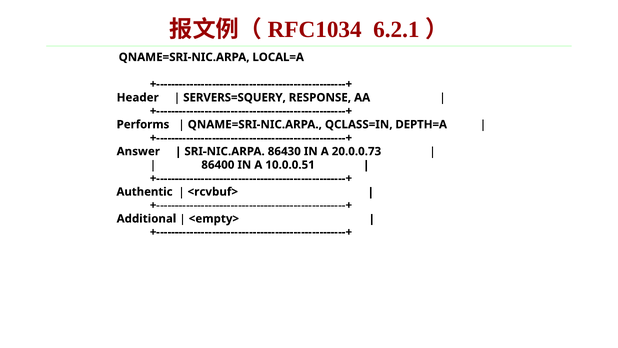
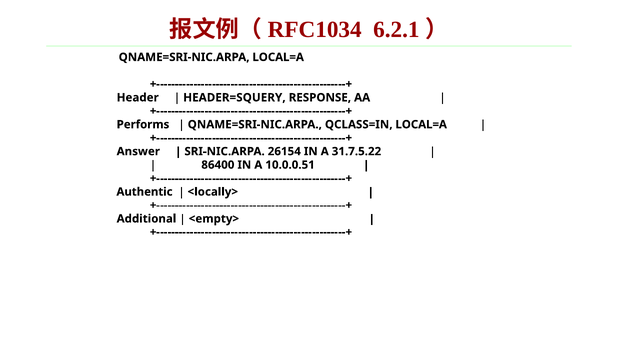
SERVERS=SQUERY: SERVERS=SQUERY -> HEADER=SQUERY
QCLASS=IN DEPTH=A: DEPTH=A -> LOCAL=A
86430: 86430 -> 26154
20.0.0.73: 20.0.0.73 -> 31.7.5.22
<rcvbuf>: <rcvbuf> -> <locally>
